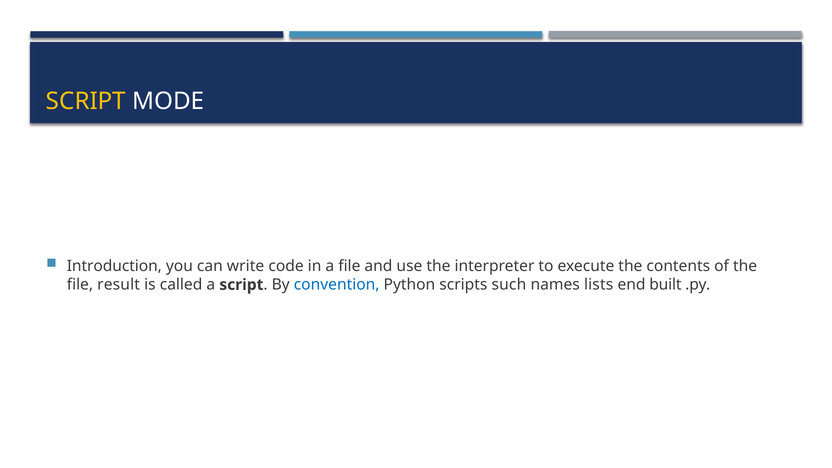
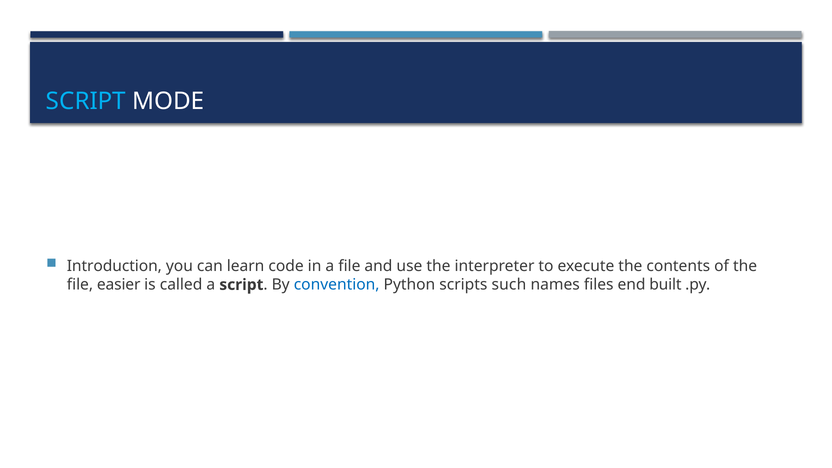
SCRIPT at (86, 101) colour: yellow -> light blue
write: write -> learn
result: result -> easier
lists: lists -> files
